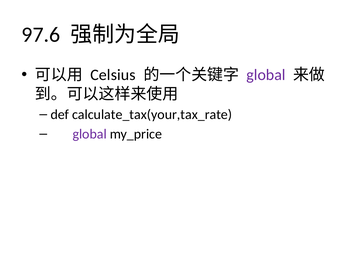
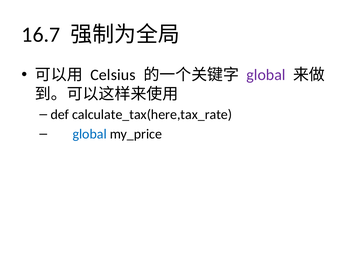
97.6: 97.6 -> 16.7
calculate_tax(your,tax_rate: calculate_tax(your,tax_rate -> calculate_tax(here,tax_rate
global at (90, 134) colour: purple -> blue
